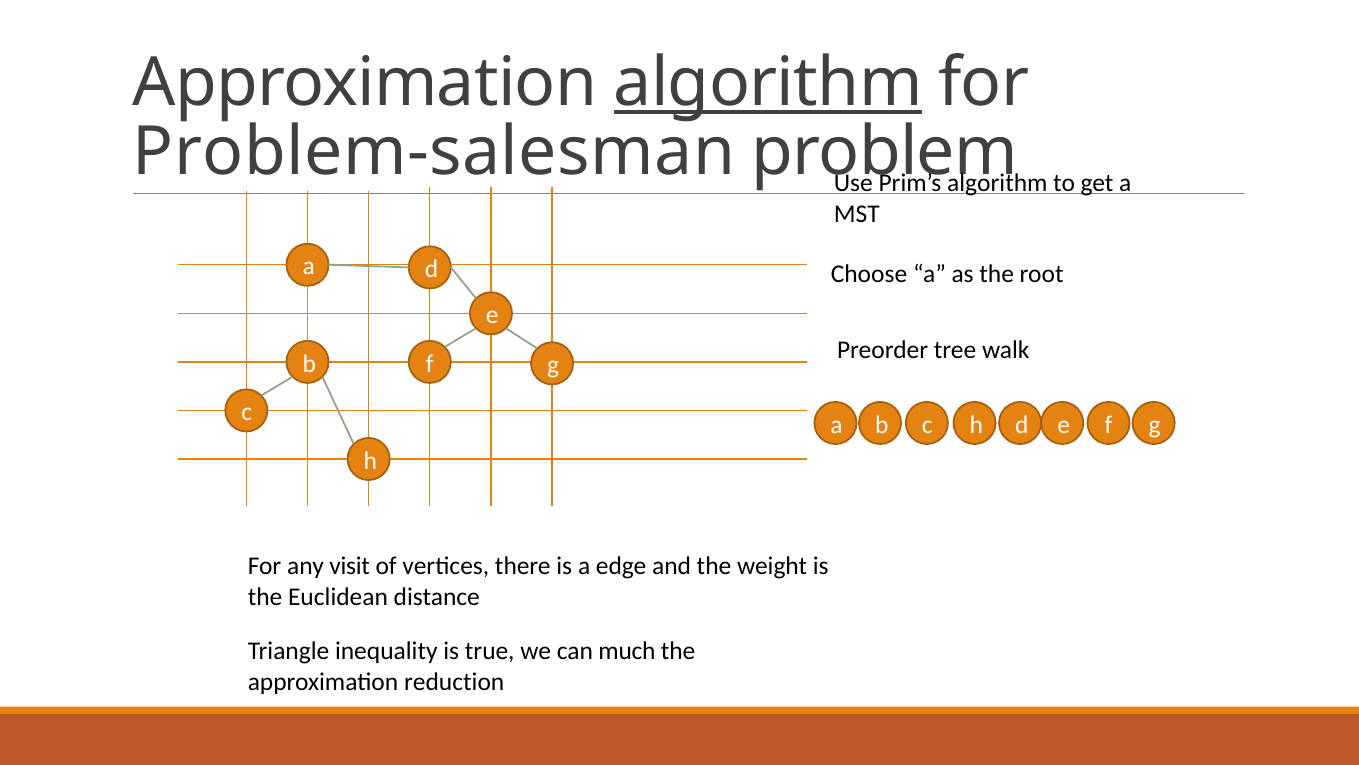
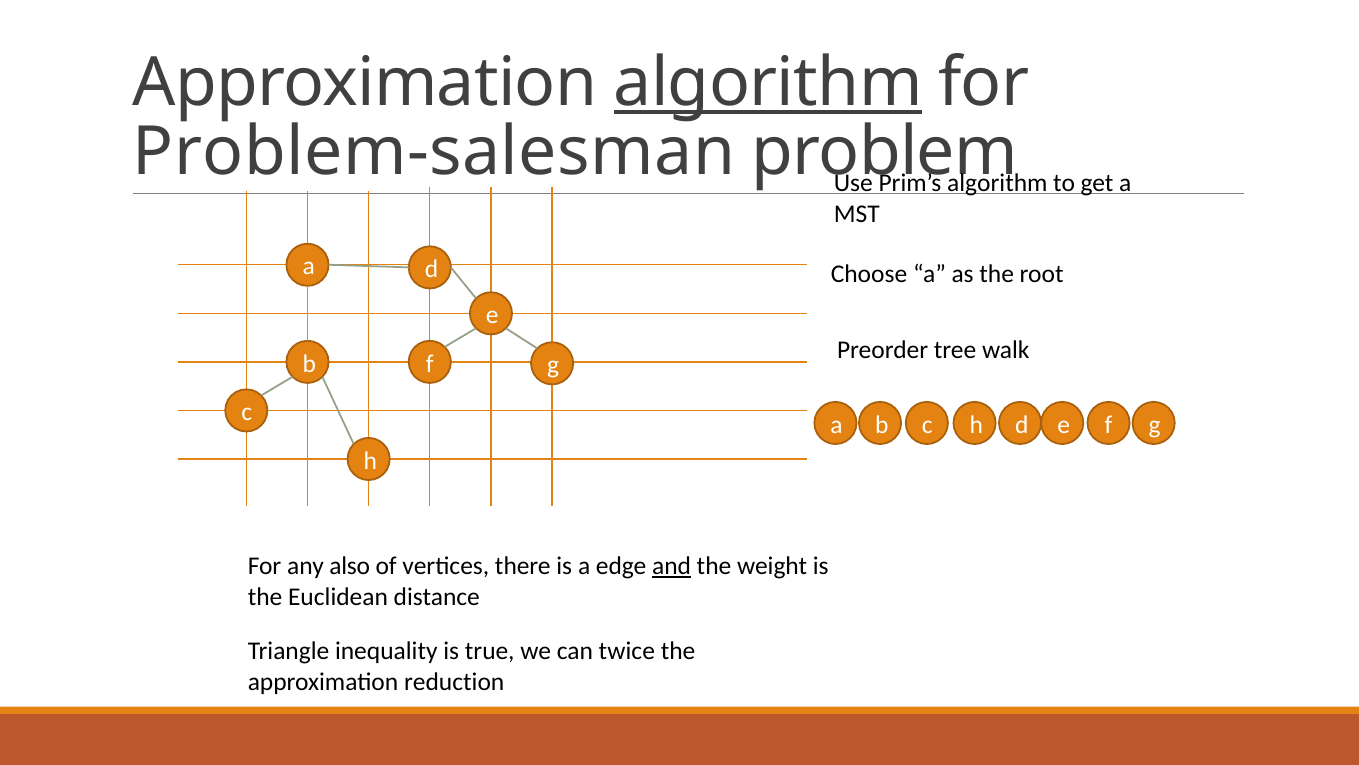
visit: visit -> also
and underline: none -> present
much: much -> twice
